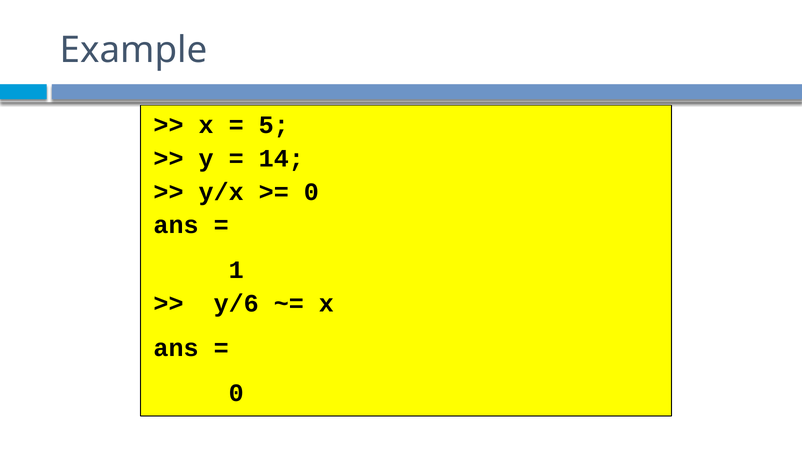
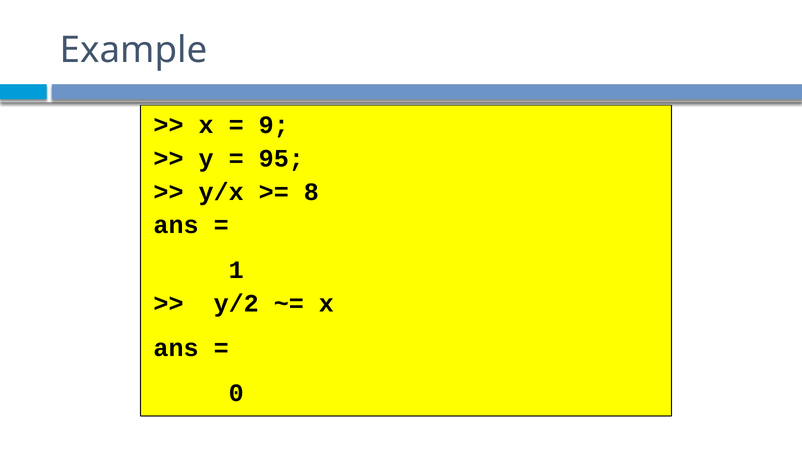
5: 5 -> 9
14: 14 -> 95
0 at (311, 192): 0 -> 8
y/6: y/6 -> y/2
